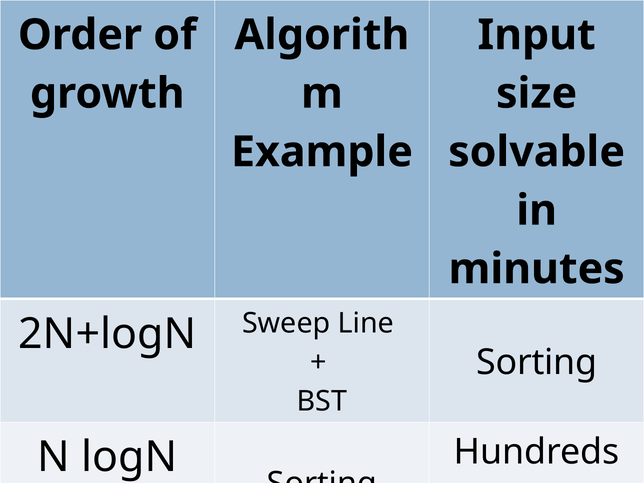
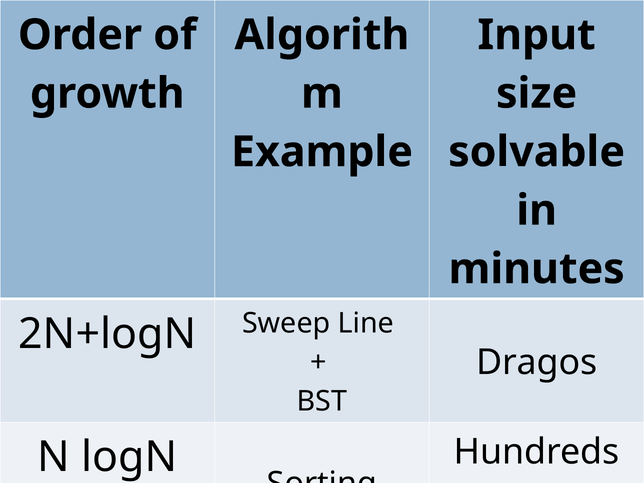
Sorting at (537, 363): Sorting -> Dragos
